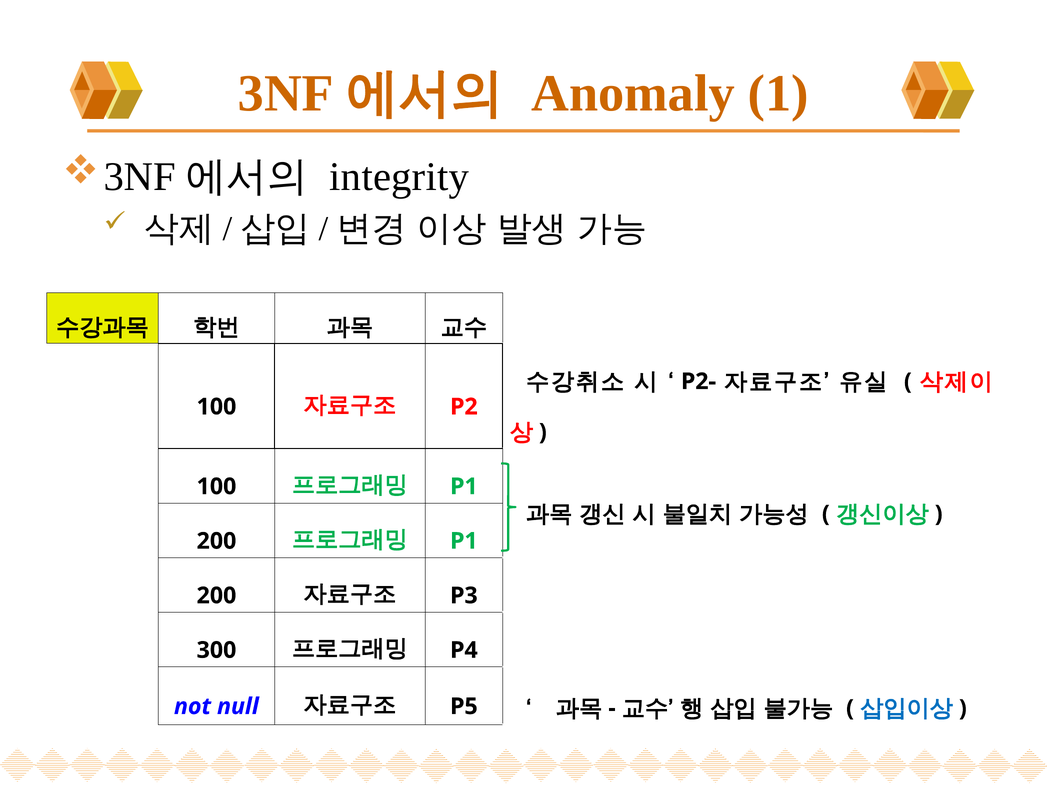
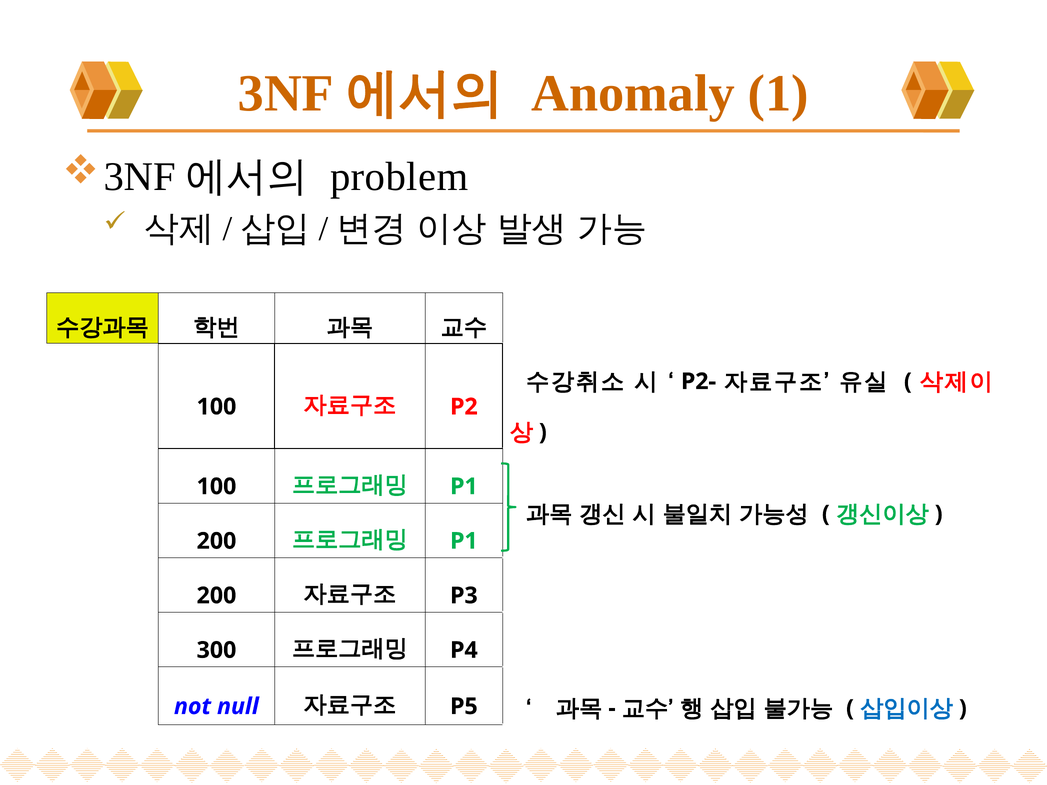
integrity: integrity -> problem
